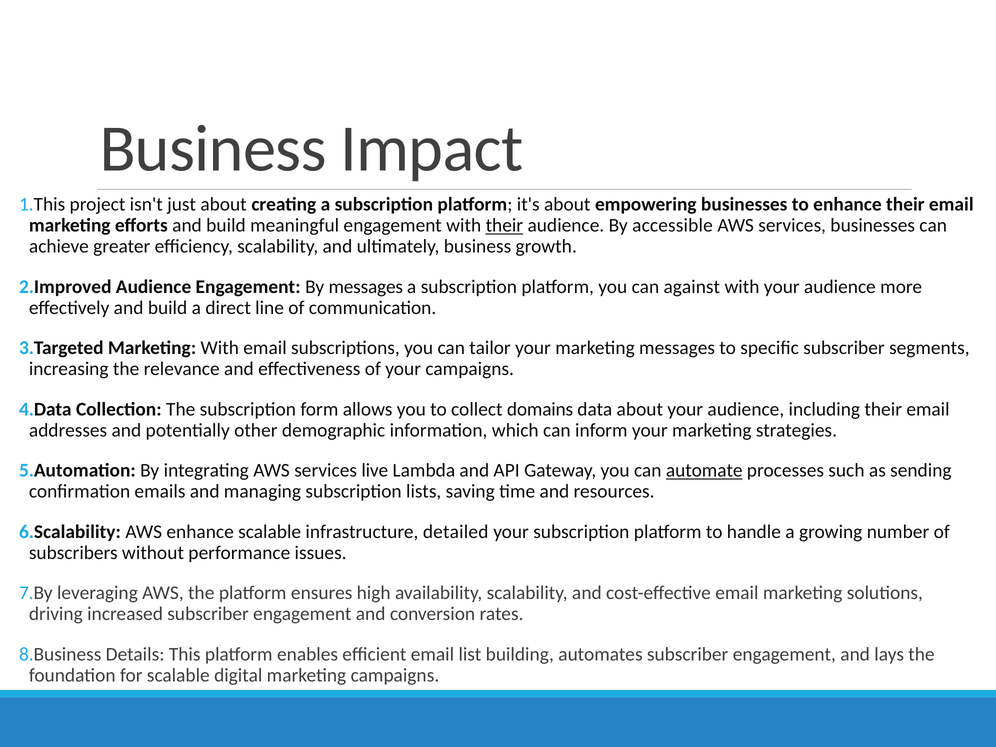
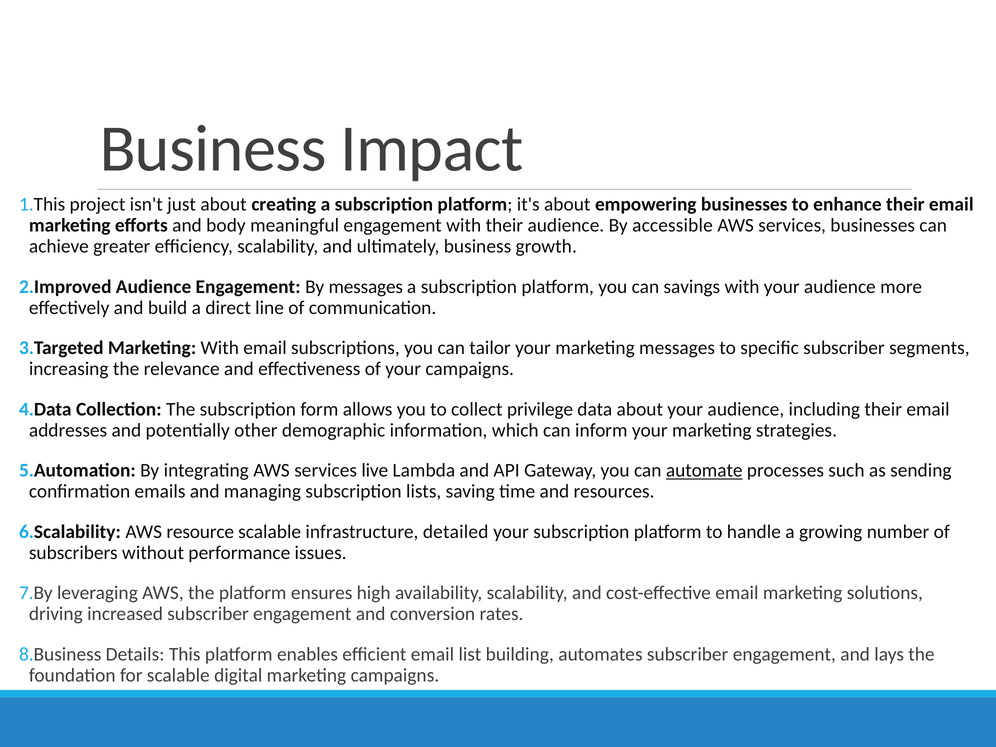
efforts and build: build -> body
their at (504, 226) underline: present -> none
against: against -> savings
domains: domains -> privilege
AWS enhance: enhance -> resource
